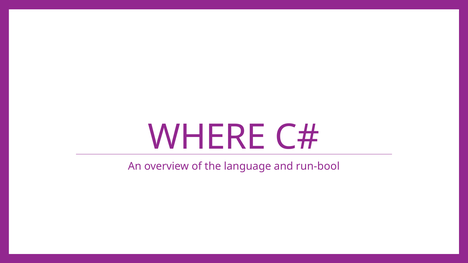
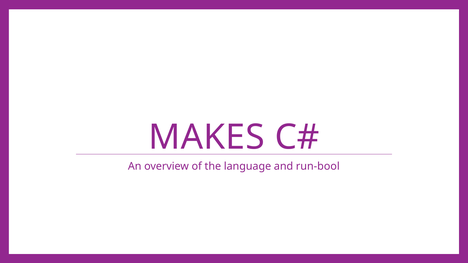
WHERE: WHERE -> MAKES
